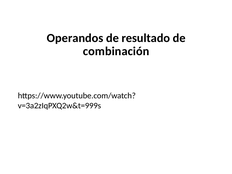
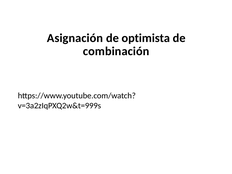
Operandos: Operandos -> Asignación
resultado: resultado -> optimista
